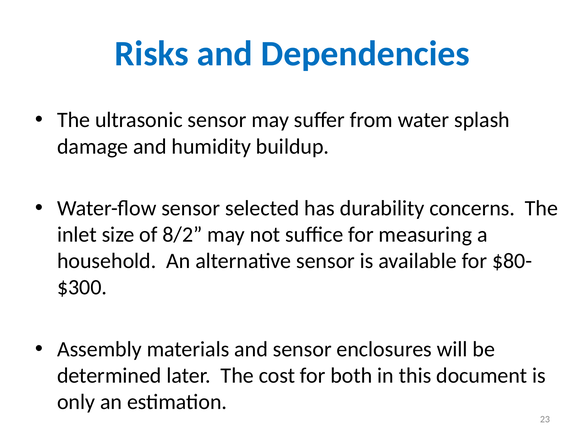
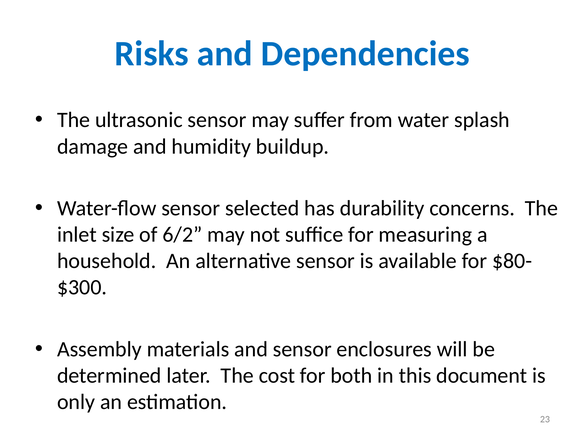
8/2: 8/2 -> 6/2
